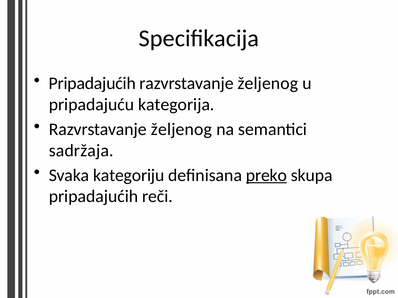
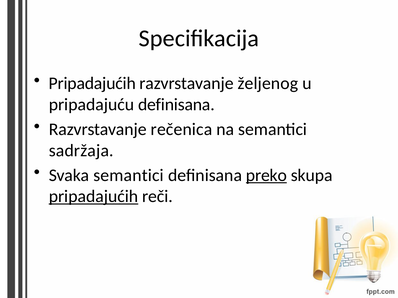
pripadajuću kategorija: kategorija -> definisana
željenog at (181, 129): željenog -> rečenica
Svaka kategoriju: kategoriju -> semantici
pripadajućih at (93, 197) underline: none -> present
